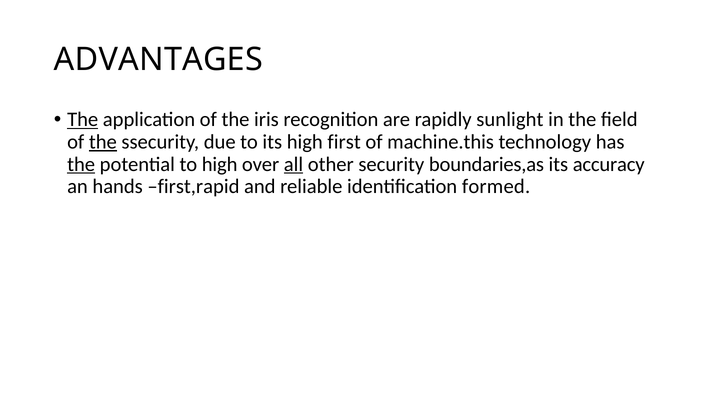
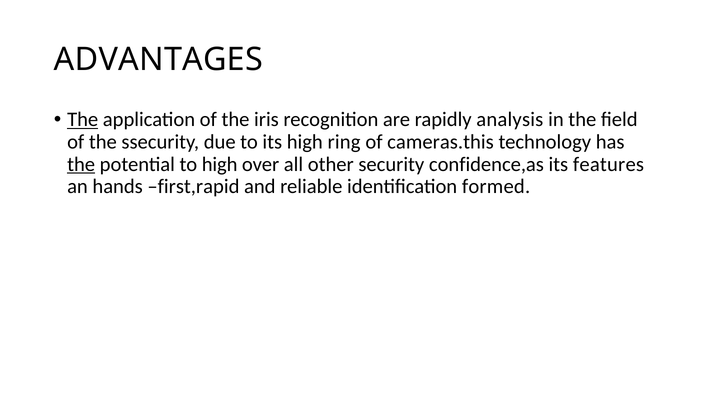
sunlight: sunlight -> analysis
the at (103, 142) underline: present -> none
first: first -> ring
machine.this: machine.this -> cameras.this
all underline: present -> none
boundaries,as: boundaries,as -> confidence,as
accuracy: accuracy -> features
